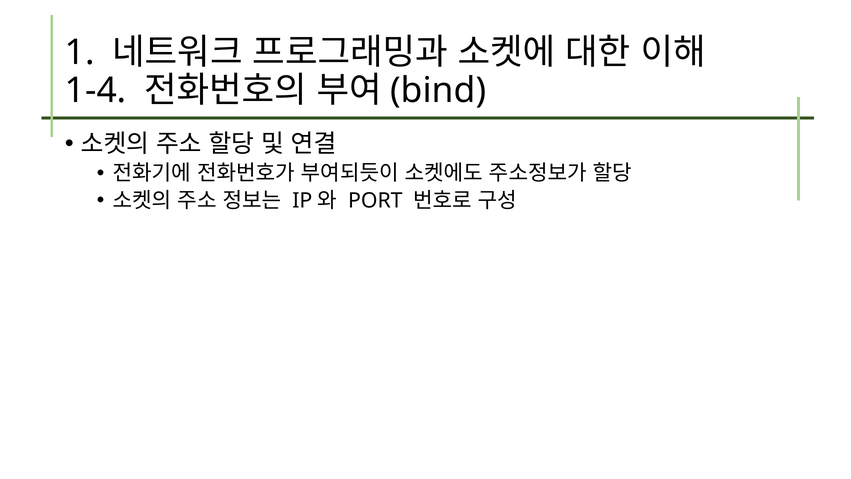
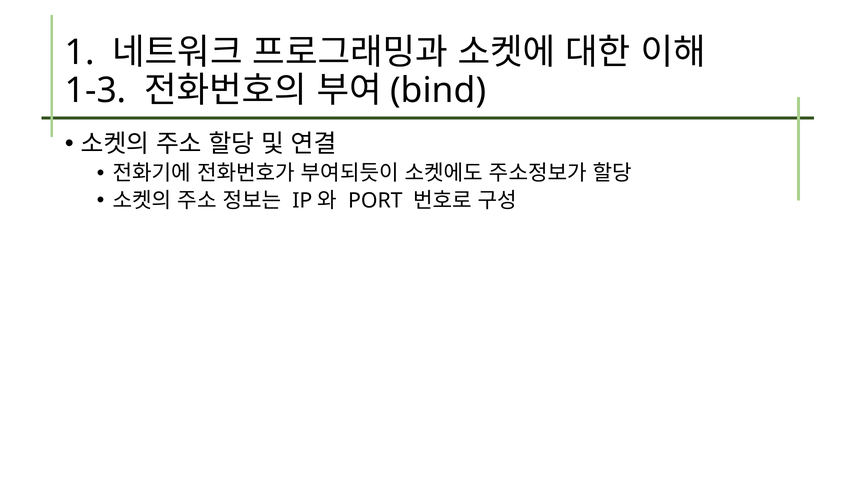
1-4: 1-4 -> 1-3
